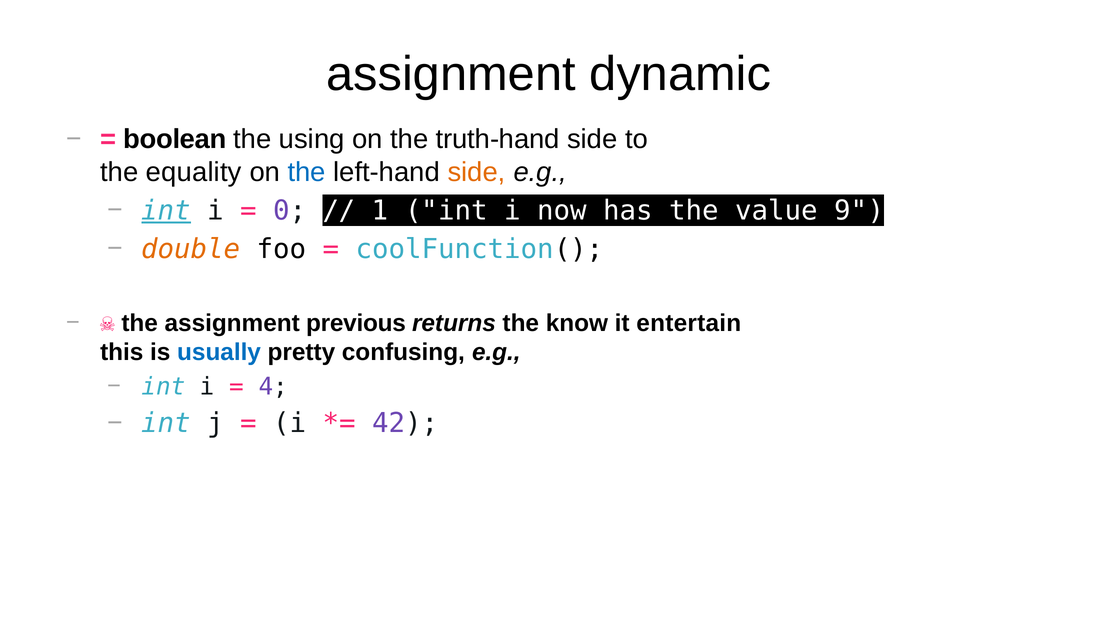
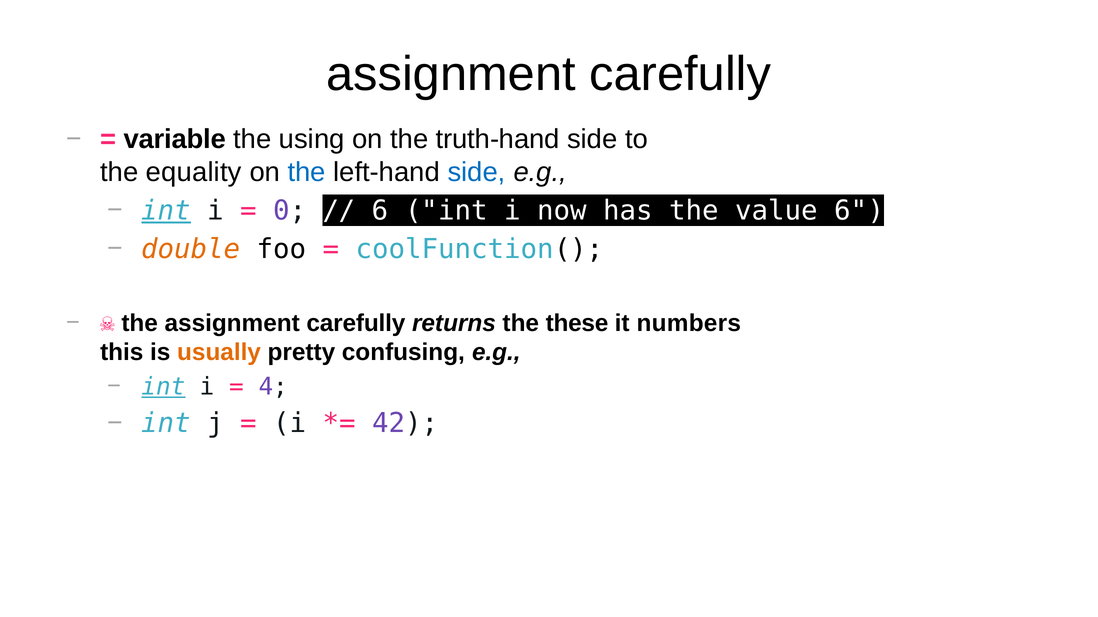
dynamic at (680, 74): dynamic -> carefully
boolean: boolean -> variable
side at (477, 173) colour: orange -> blue
1 at (380, 211): 1 -> 6
value 9: 9 -> 6
the assignment previous: previous -> carefully
know: know -> these
entertain: entertain -> numbers
usually colour: blue -> orange
int at (163, 387) underline: none -> present
